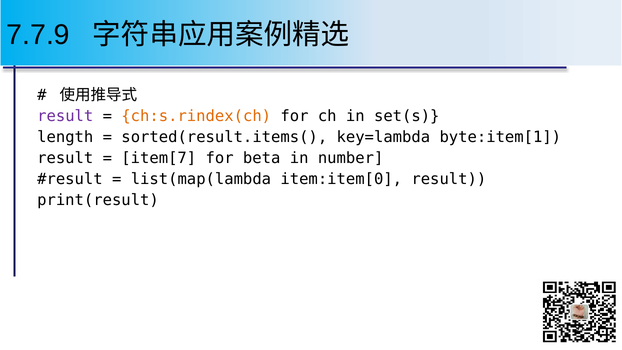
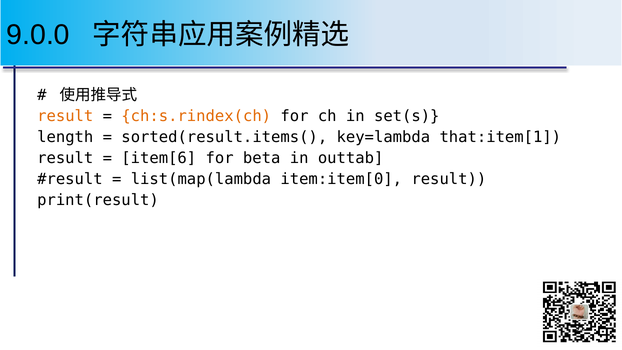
7.7.9: 7.7.9 -> 9.0.0
result at (65, 116) colour: purple -> orange
byte:item[1: byte:item[1 -> that:item[1
item[7: item[7 -> item[6
number: number -> outtab
